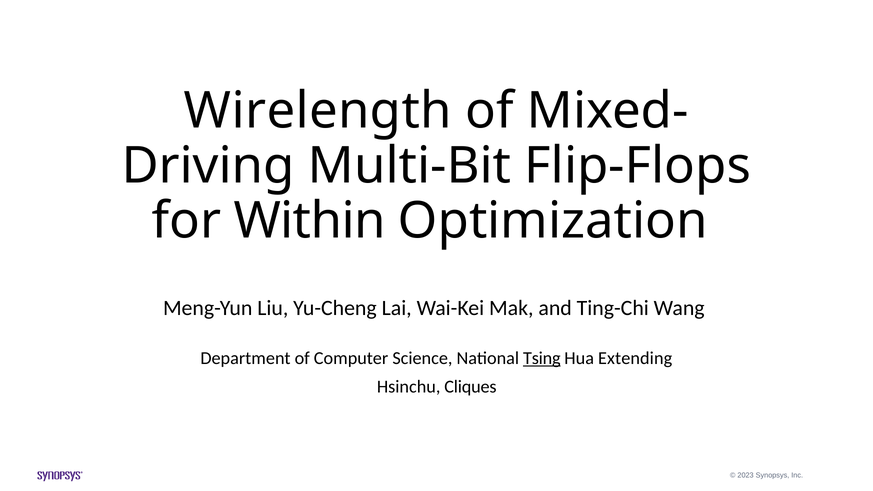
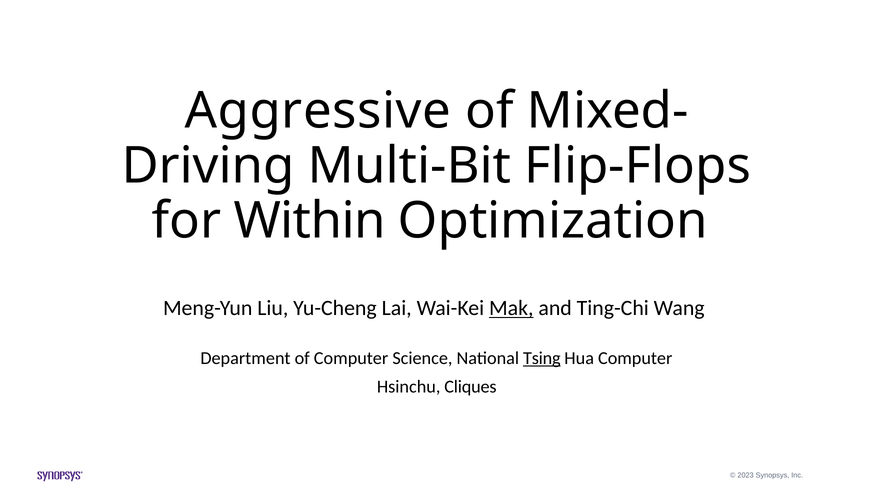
Wirelength: Wirelength -> Aggressive
Mak underline: none -> present
Hua Extending: Extending -> Computer
